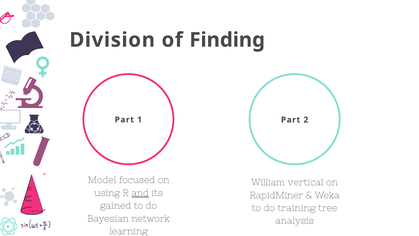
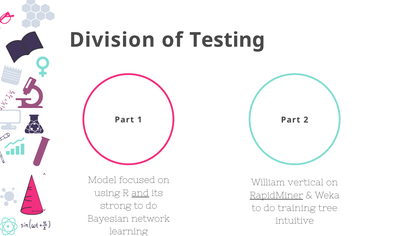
Finding: Finding -> Testing
RapidMiner underline: none -> present
gained: gained -> strong
analysis: analysis -> intuitive
